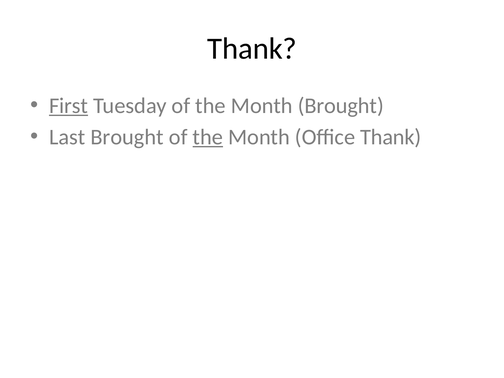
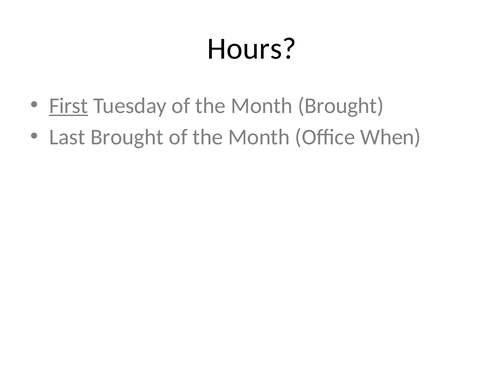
Thank at (252, 49): Thank -> Hours
the at (208, 137) underline: present -> none
Office Thank: Thank -> When
